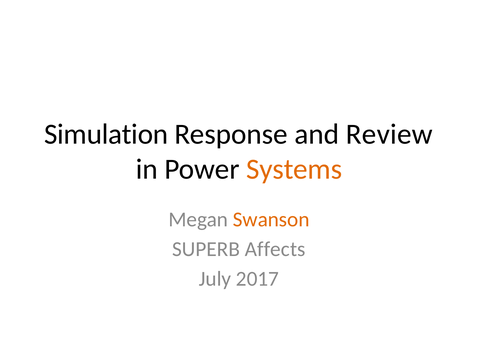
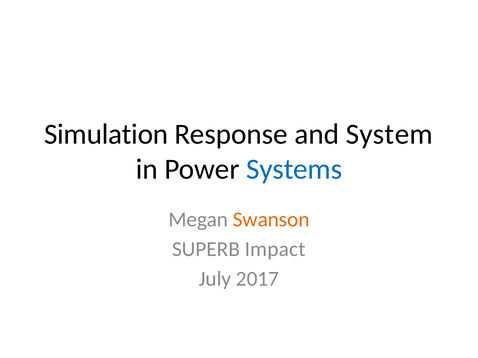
Review: Review -> System
Systems colour: orange -> blue
Affects: Affects -> Impact
